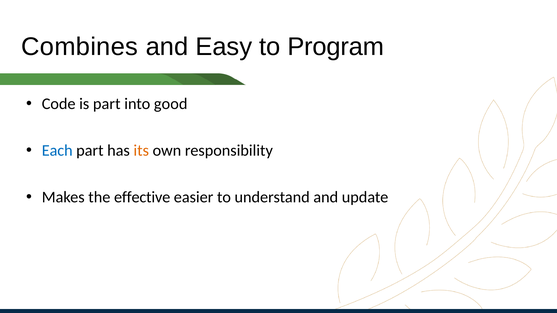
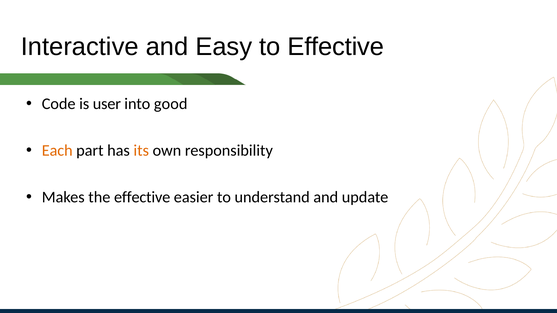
Combines: Combines -> Interactive
to Program: Program -> Effective
is part: part -> user
Each colour: blue -> orange
